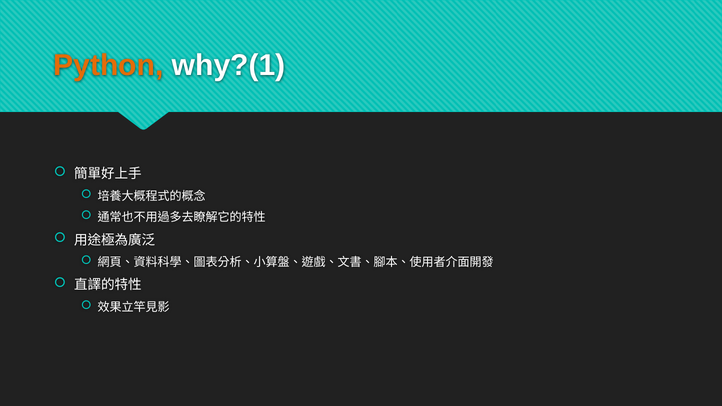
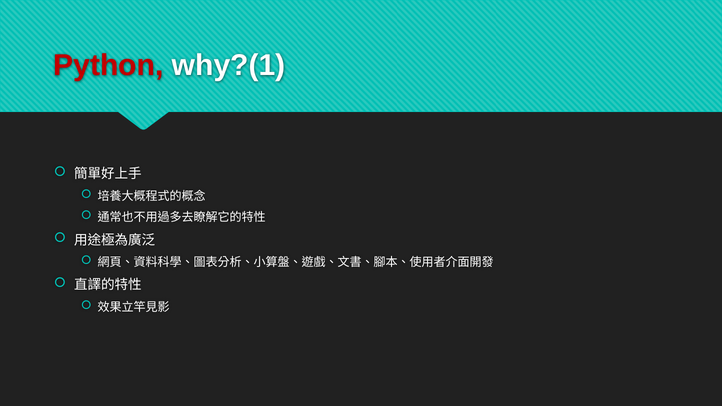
Python colour: orange -> red
